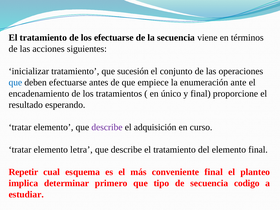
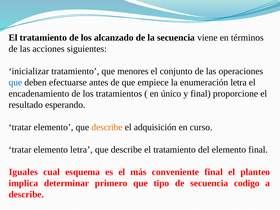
los efectuarse: efectuarse -> alcanzado
sucesión: sucesión -> menores
enumeración ante: ante -> letra
describe at (107, 127) colour: purple -> orange
Repetir: Repetir -> Iguales
estudiar at (26, 194): estudiar -> describe
